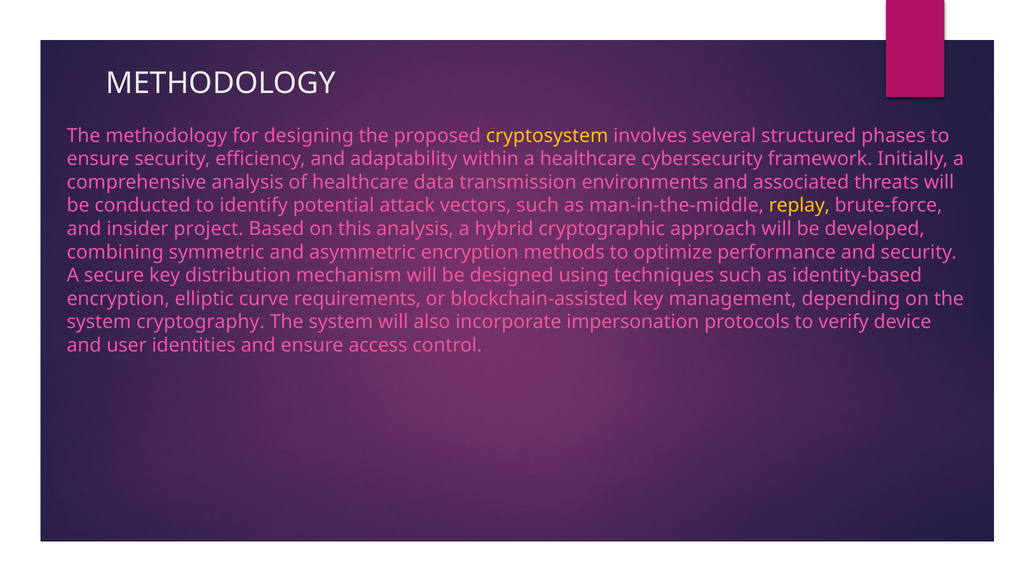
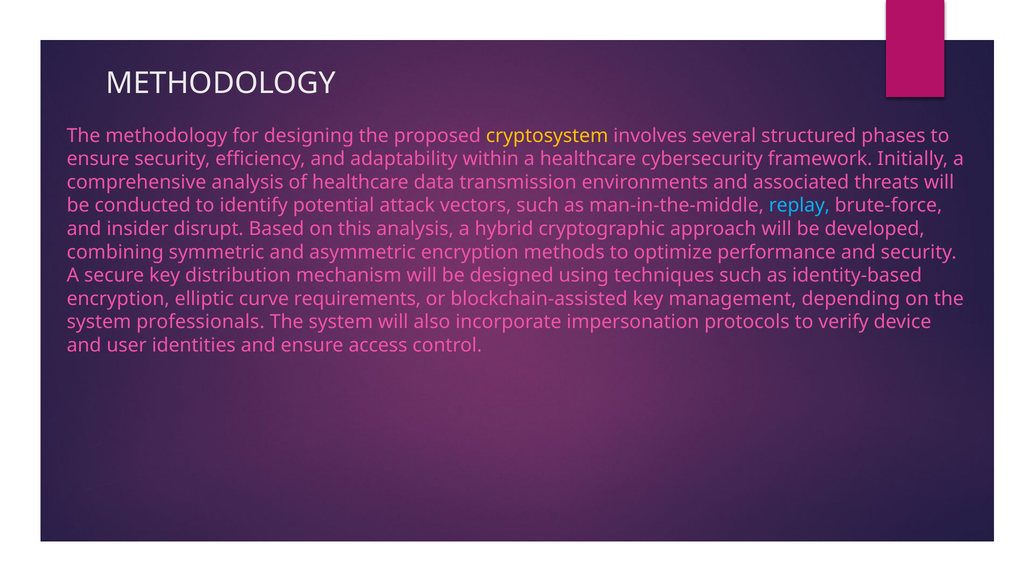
replay colour: yellow -> light blue
project: project -> disrupt
cryptography: cryptography -> professionals
